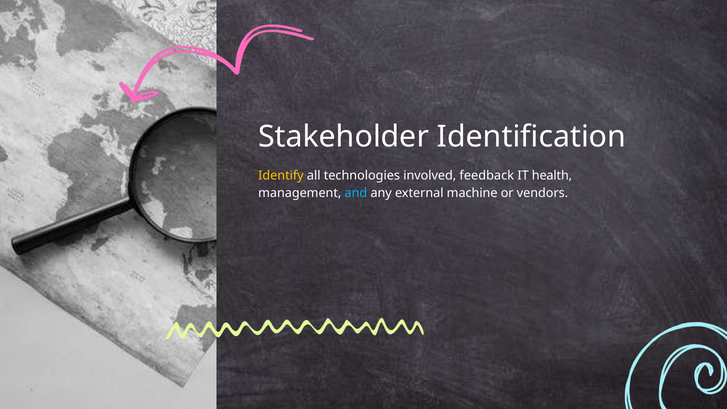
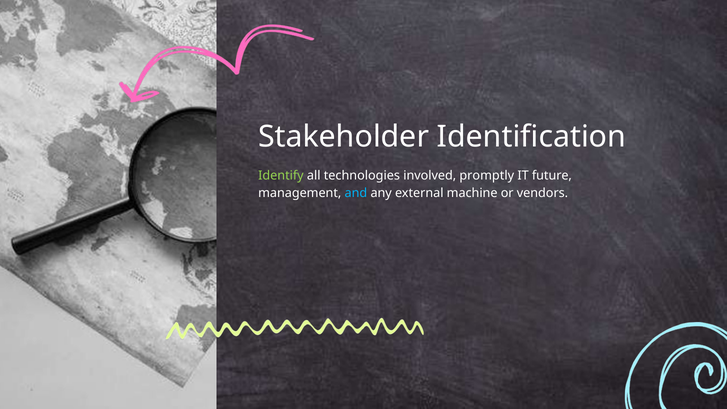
Identify colour: yellow -> light green
feedback: feedback -> promptly
health: health -> future
